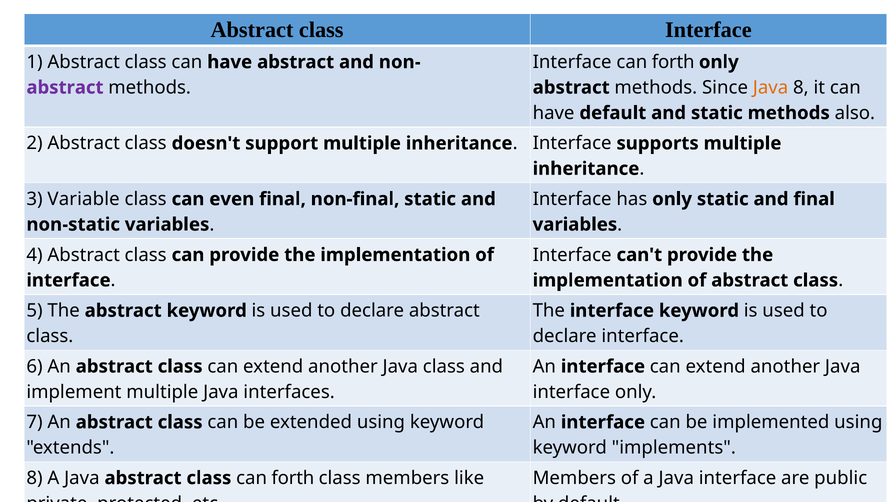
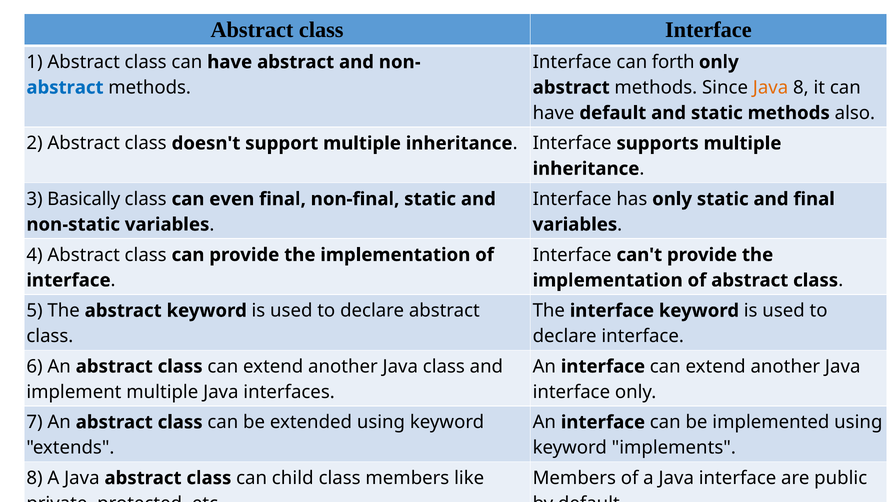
abstract at (65, 87) colour: purple -> blue
Variable: Variable -> Basically
class can forth: forth -> child
